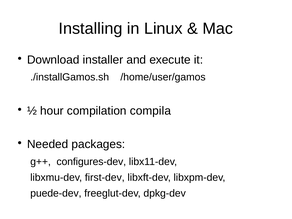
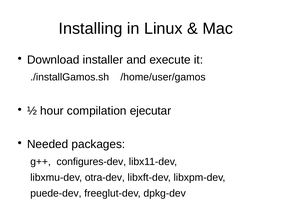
compila: compila -> ejecutar
first-dev: first-dev -> otra-dev
